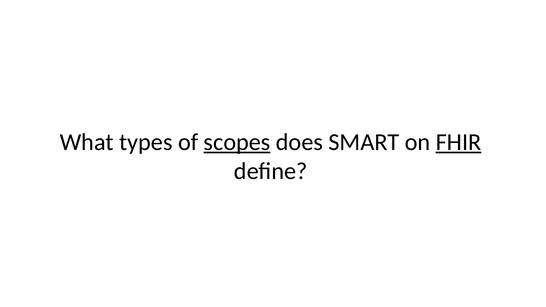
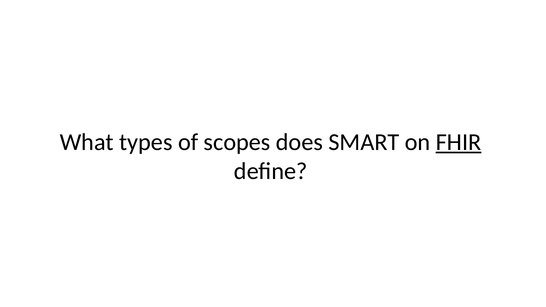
scopes underline: present -> none
